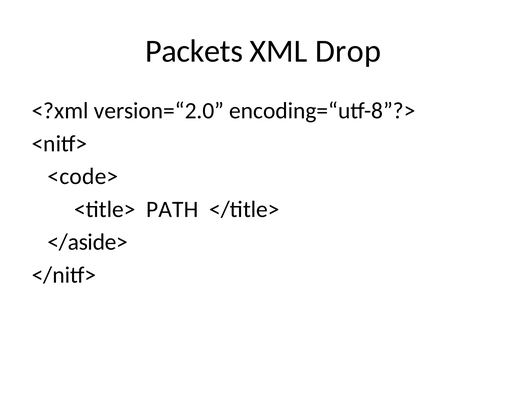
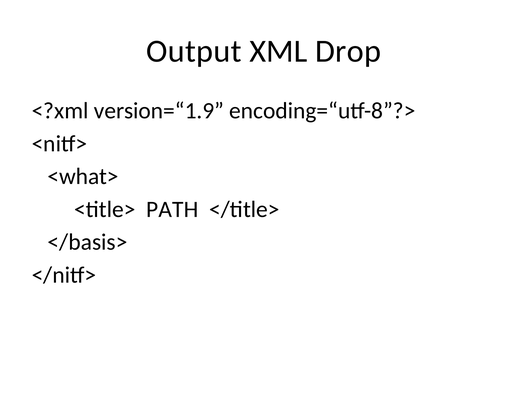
Packets: Packets -> Output
version=“2.0: version=“2.0 -> version=“1.9
<code>: <code> -> <what>
</aside>: </aside> -> </basis>
